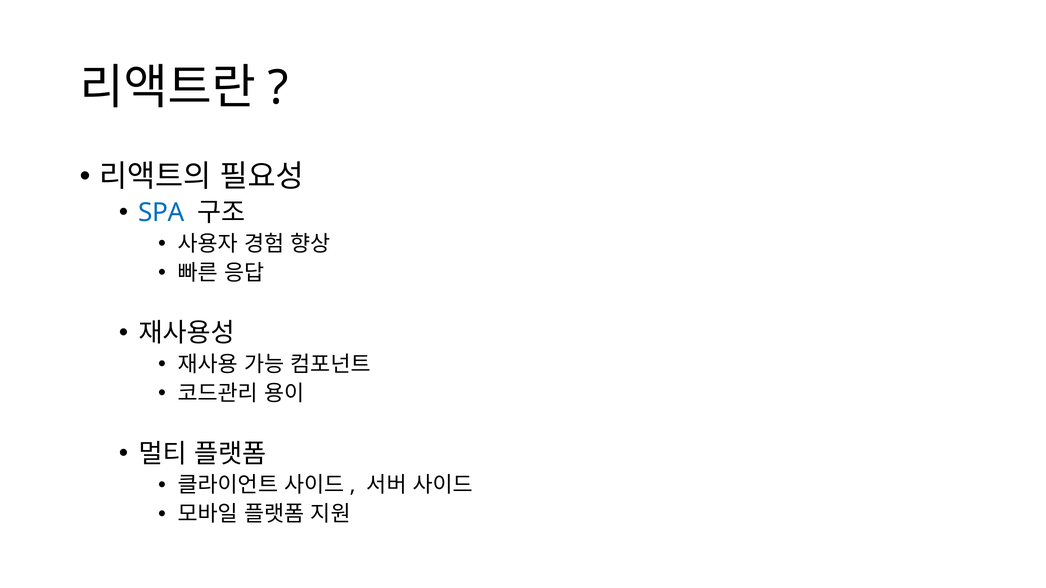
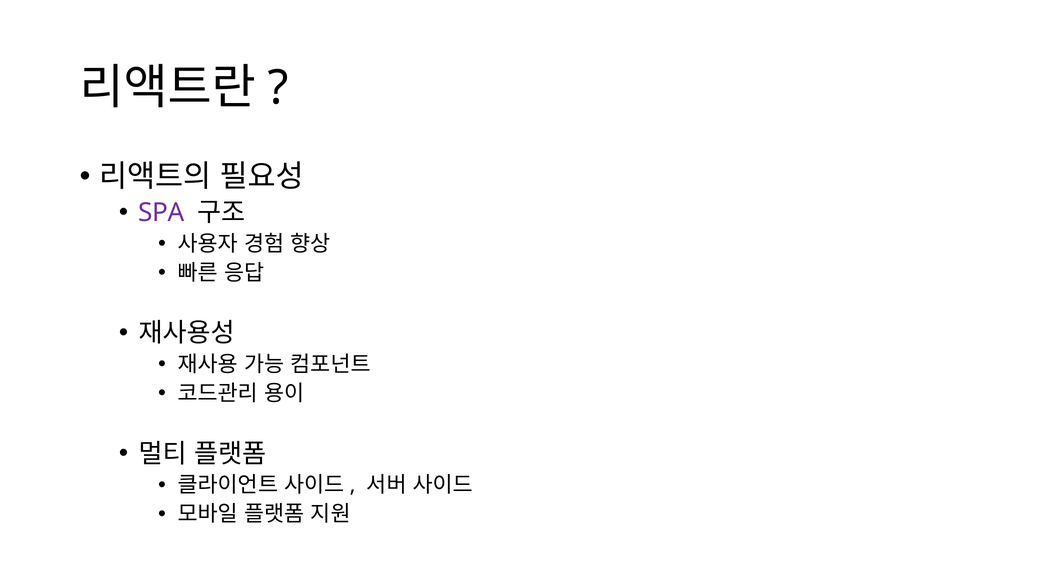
SPA colour: blue -> purple
